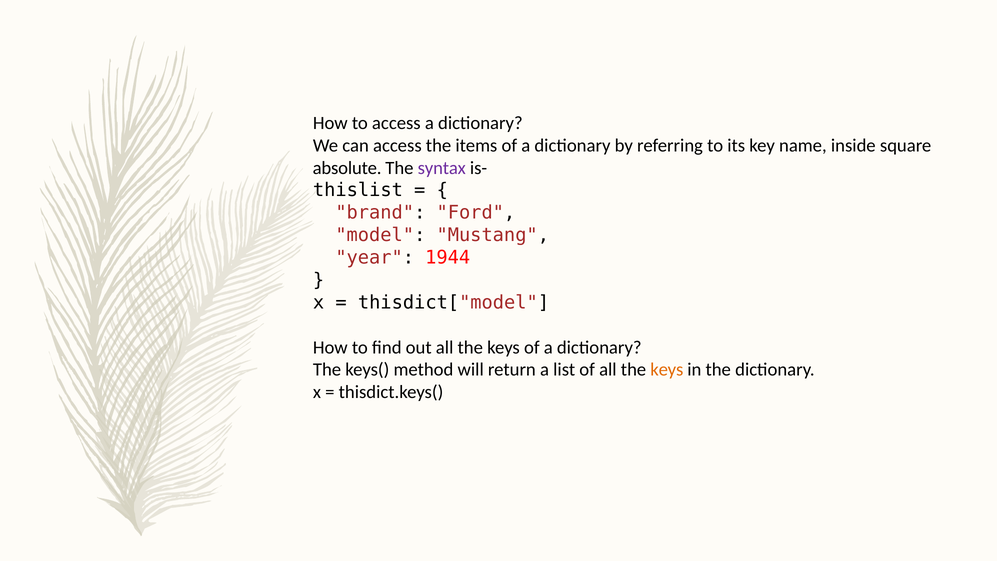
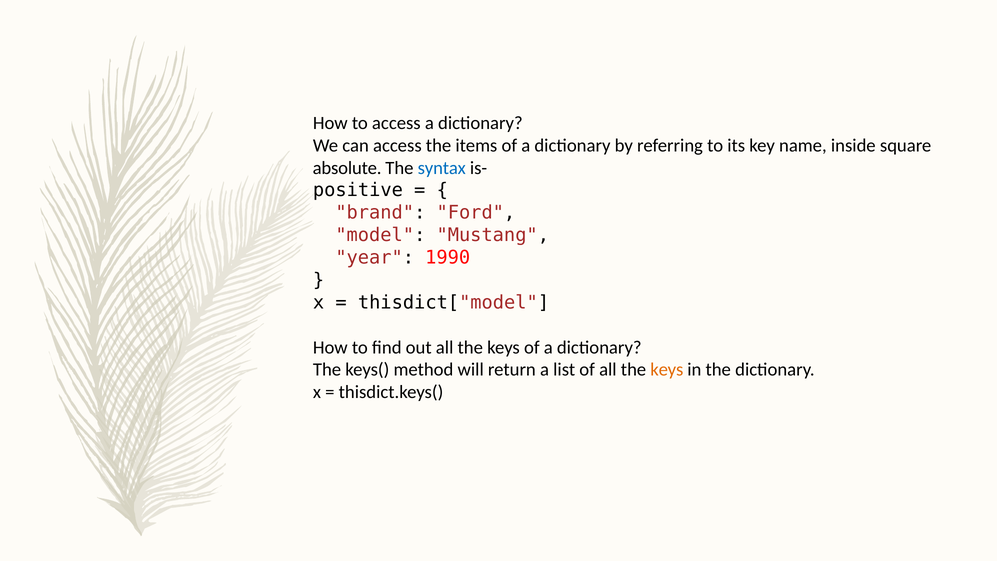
syntax colour: purple -> blue
thislist: thislist -> positive
1944: 1944 -> 1990
